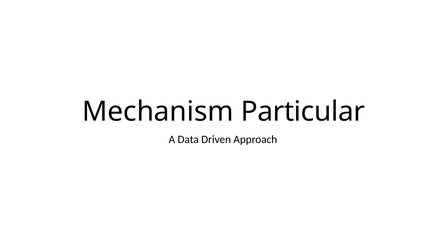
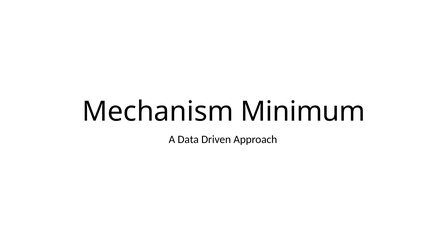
Particular: Particular -> Minimum
